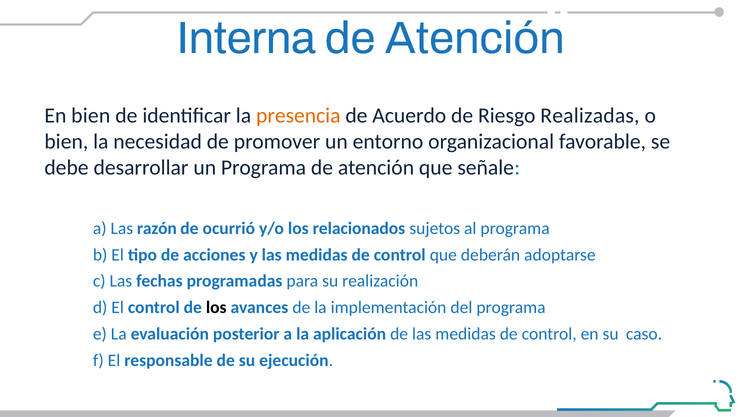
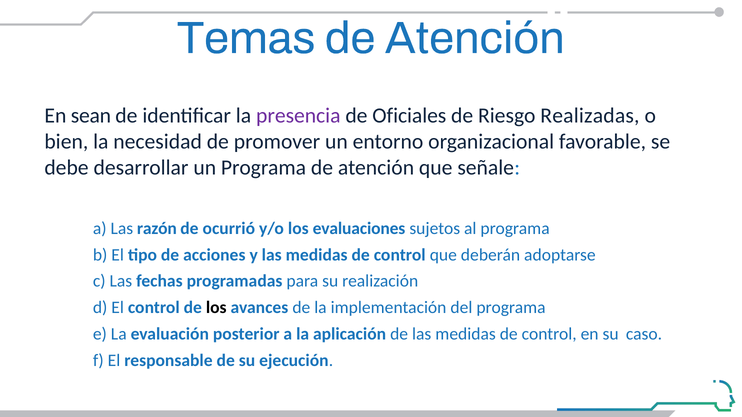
Interna: Interna -> Temas
En bien: bien -> sean
presencia colour: orange -> purple
Acuerdo: Acuerdo -> Oficiales
relacionados: relacionados -> evaluaciones
